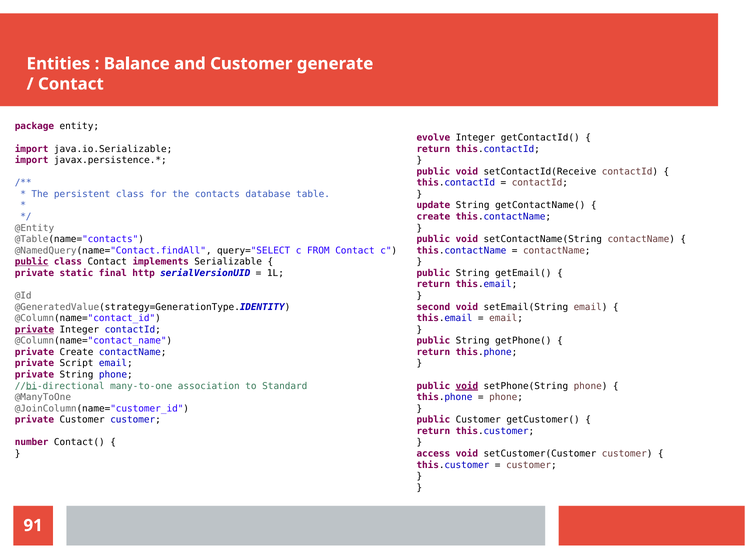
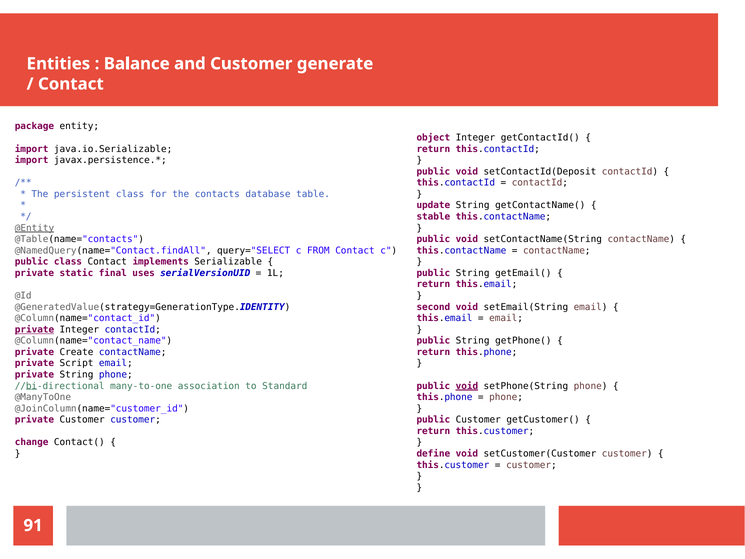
evolve: evolve -> object
setContactId(Receive: setContactId(Receive -> setContactId(Deposit
create at (433, 217): create -> stable
@Entity underline: none -> present
public at (32, 262) underline: present -> none
http: http -> uses
number: number -> change
access: access -> define
